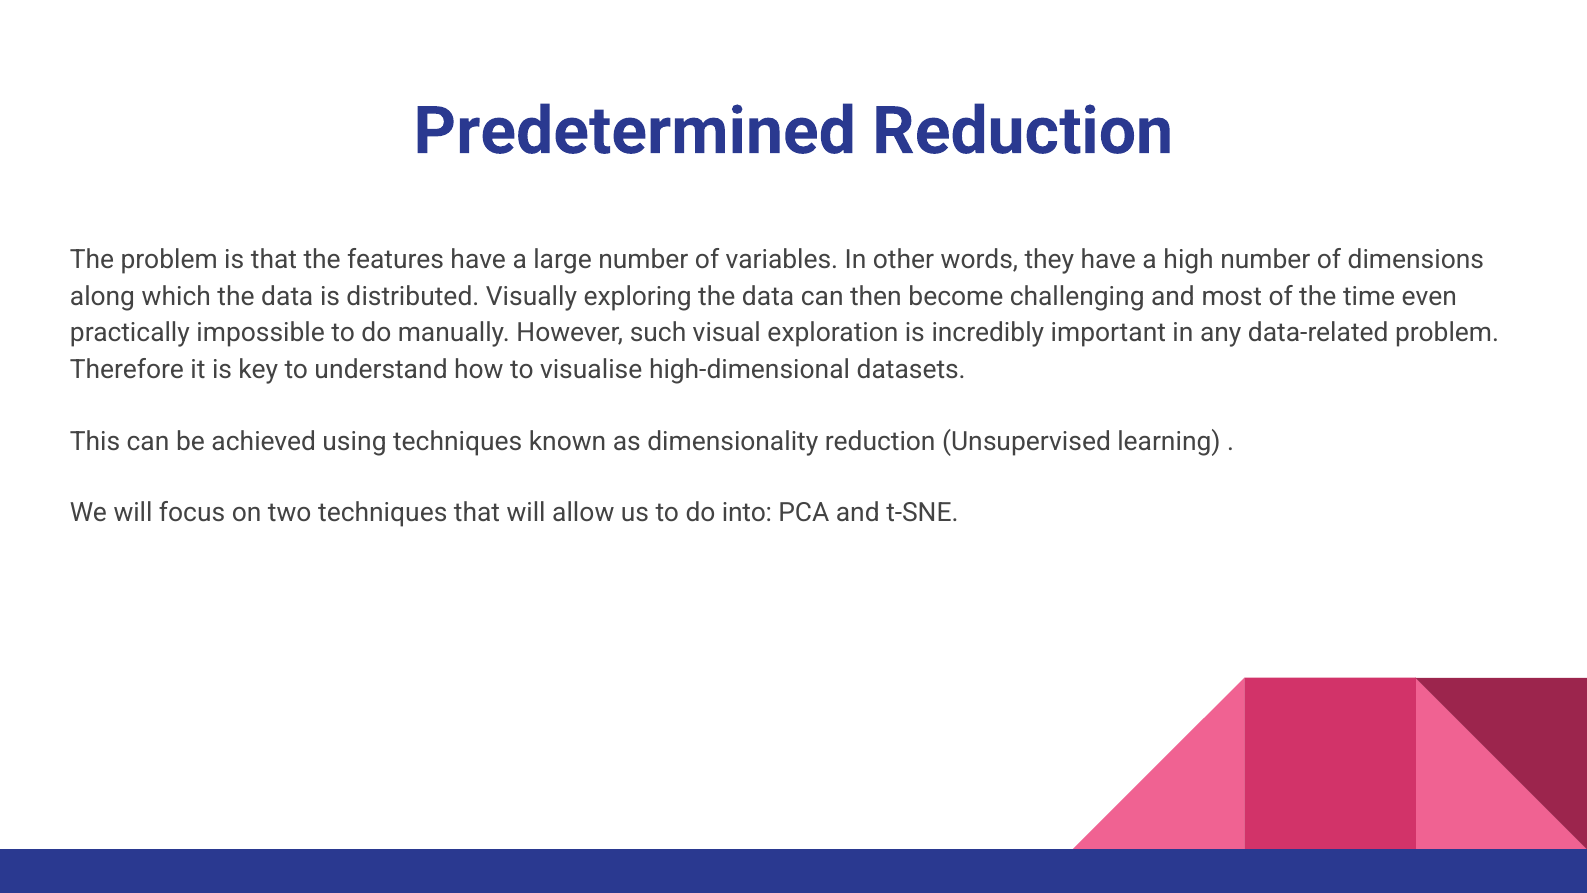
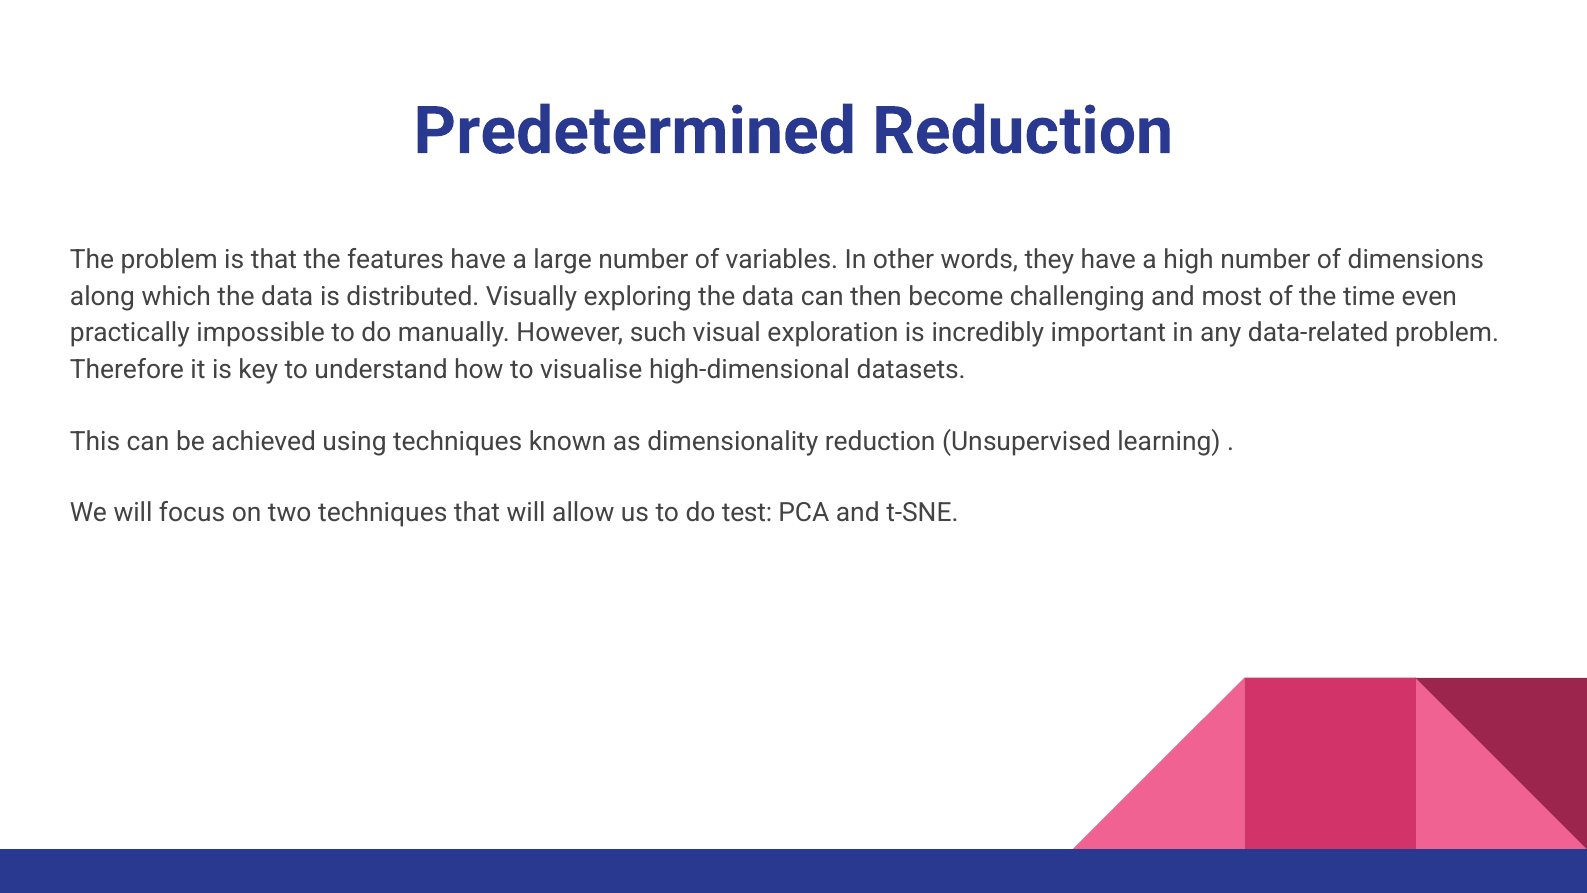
into: into -> test
